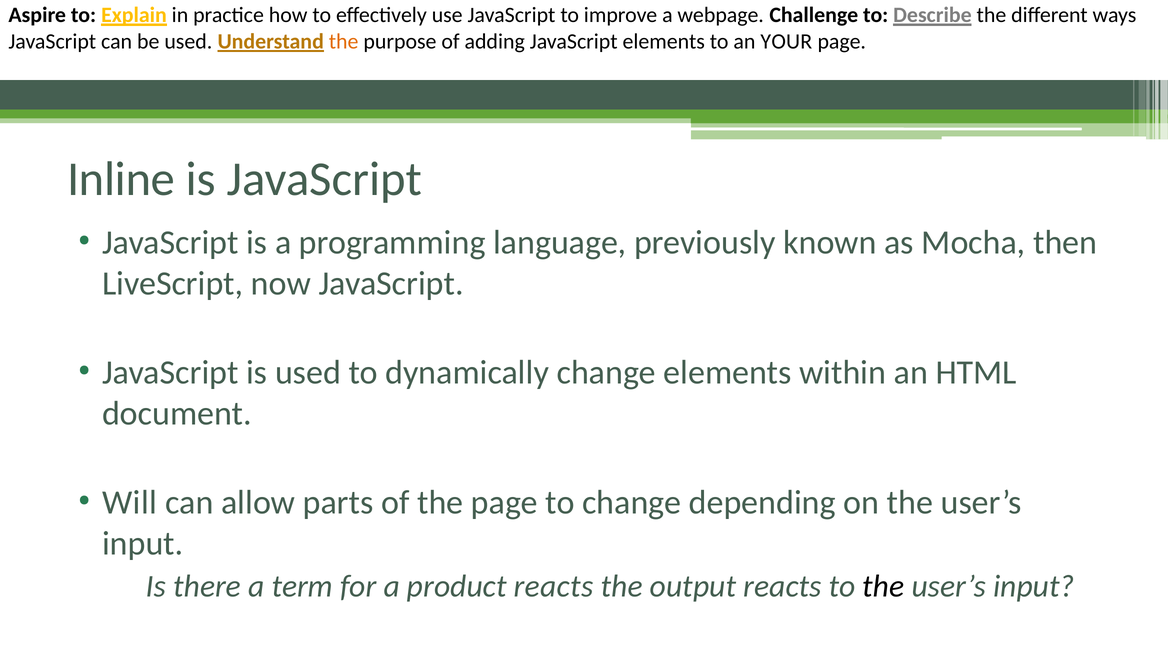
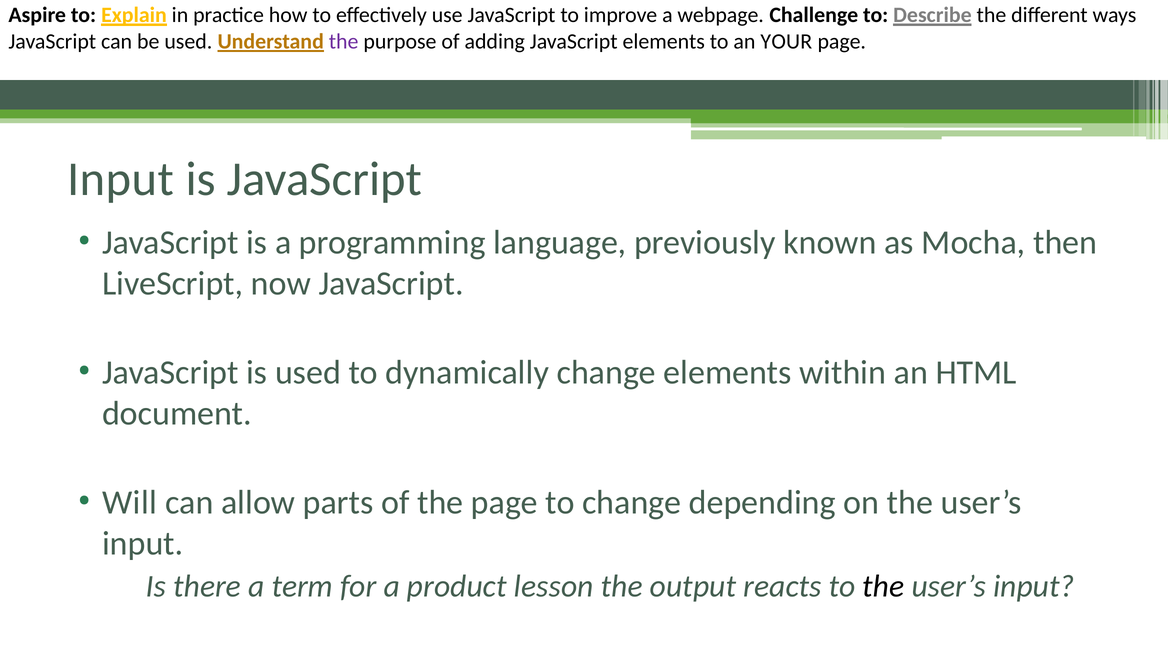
the at (344, 42) colour: orange -> purple
Inline at (121, 179): Inline -> Input
product reacts: reacts -> lesson
